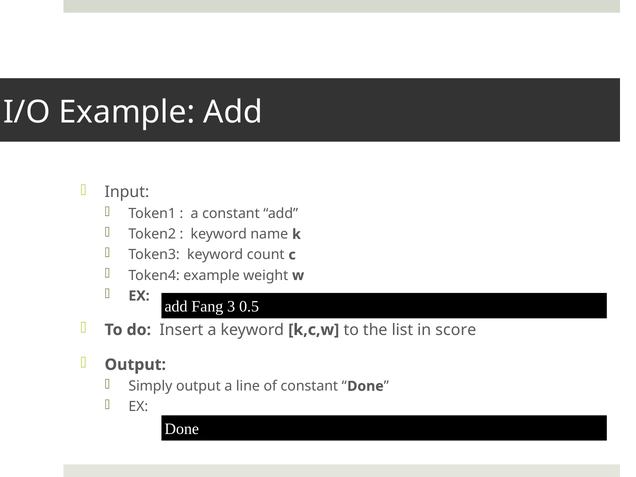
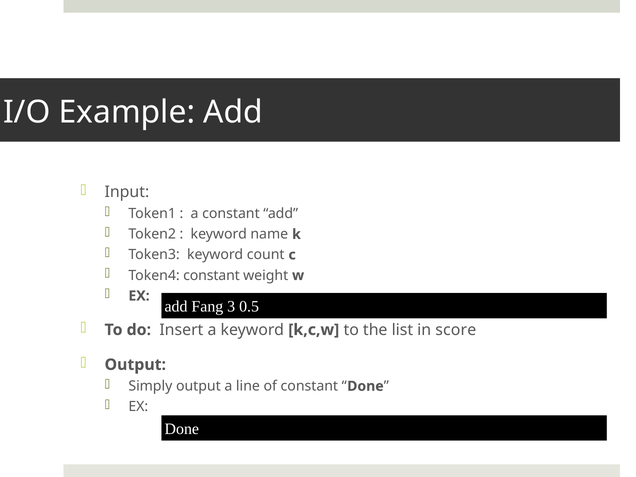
Token4 example: example -> constant
